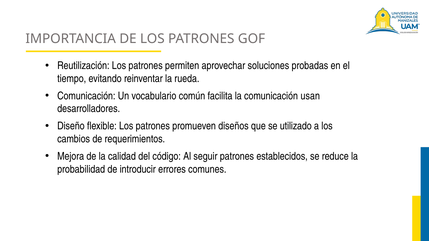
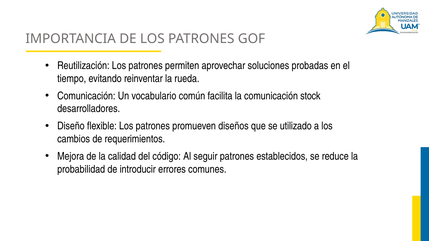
usan: usan -> stock
